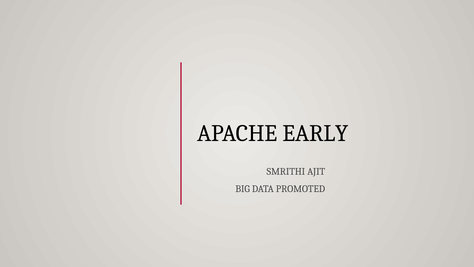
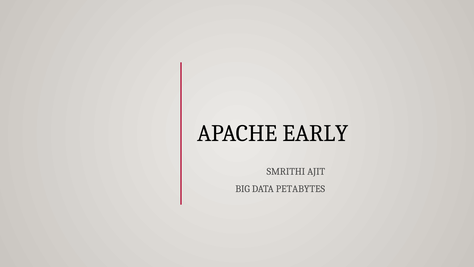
PROMOTED: PROMOTED -> PETABYTES
